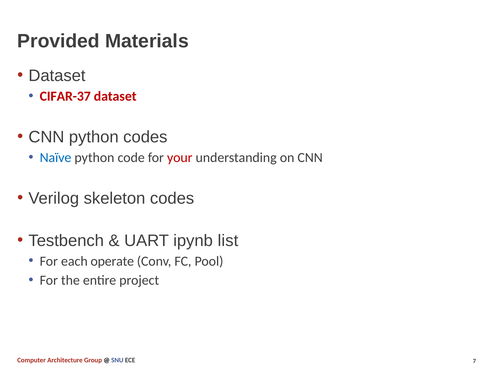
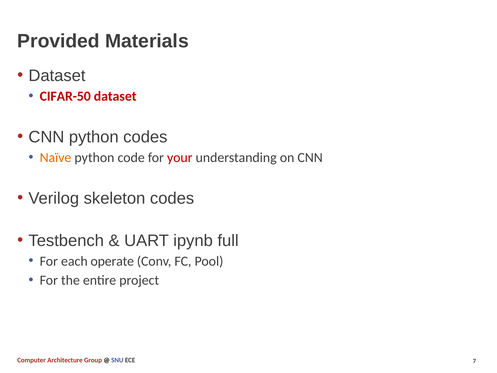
CIFAR-37: CIFAR-37 -> CIFAR-50
Naïve colour: blue -> orange
list: list -> full
